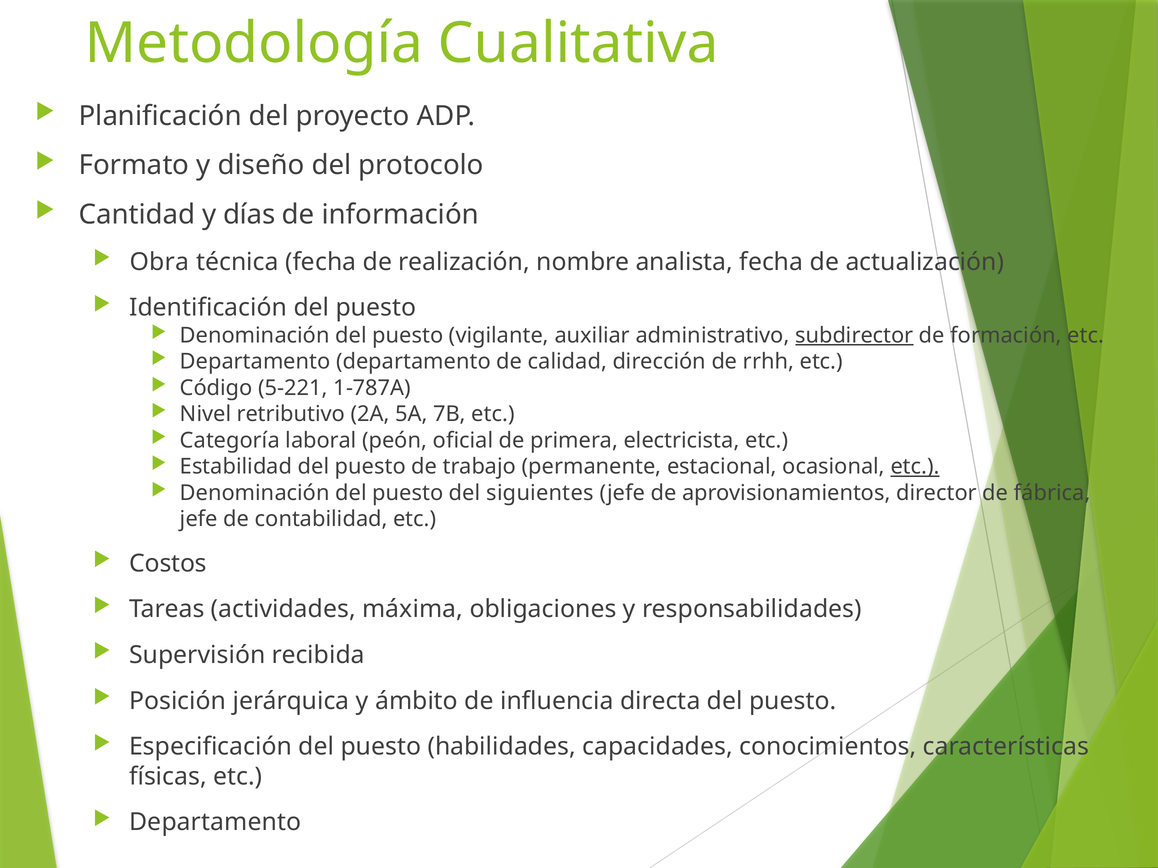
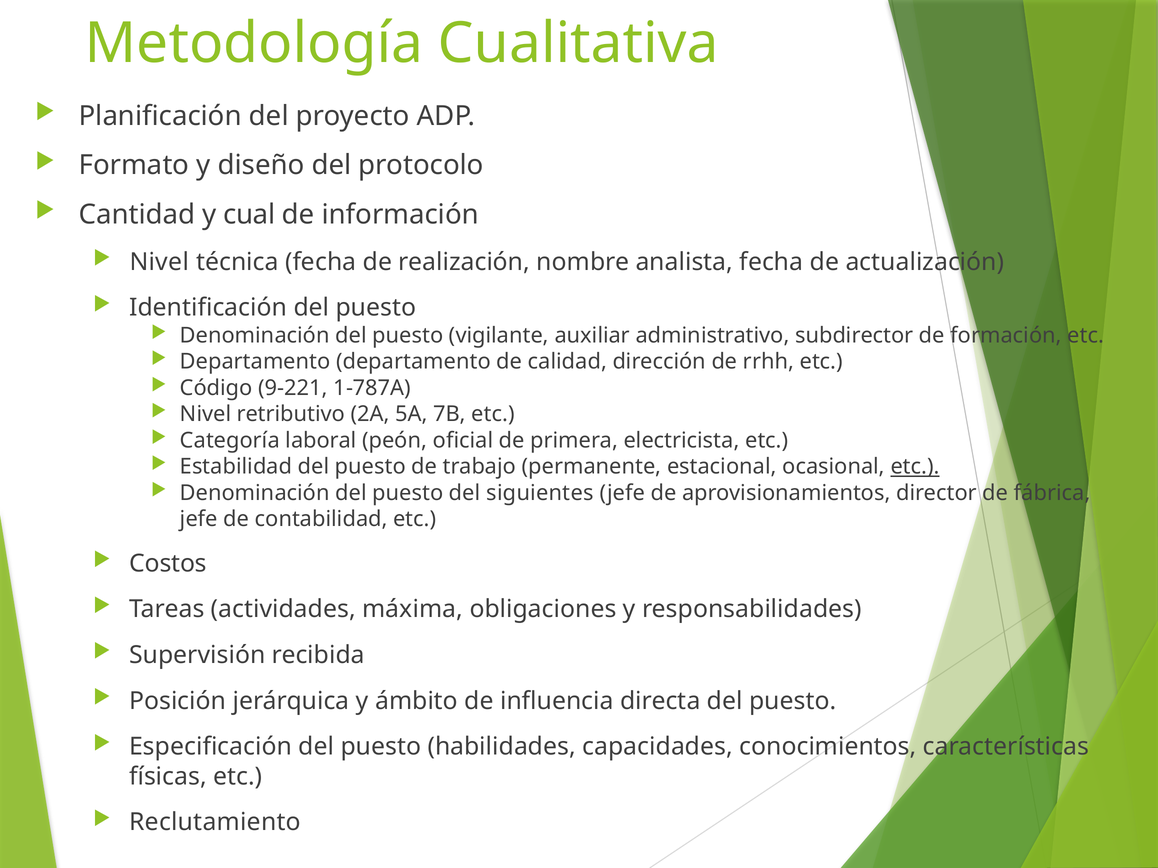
días: días -> cual
Obra at (159, 262): Obra -> Nivel
subdirector underline: present -> none
5-221: 5-221 -> 9-221
Departamento at (215, 823): Departamento -> Reclutamiento
